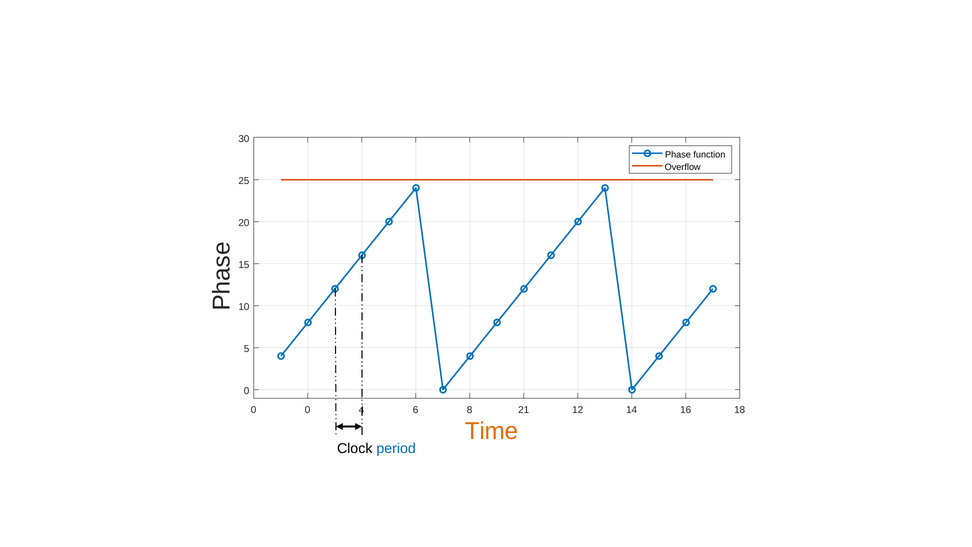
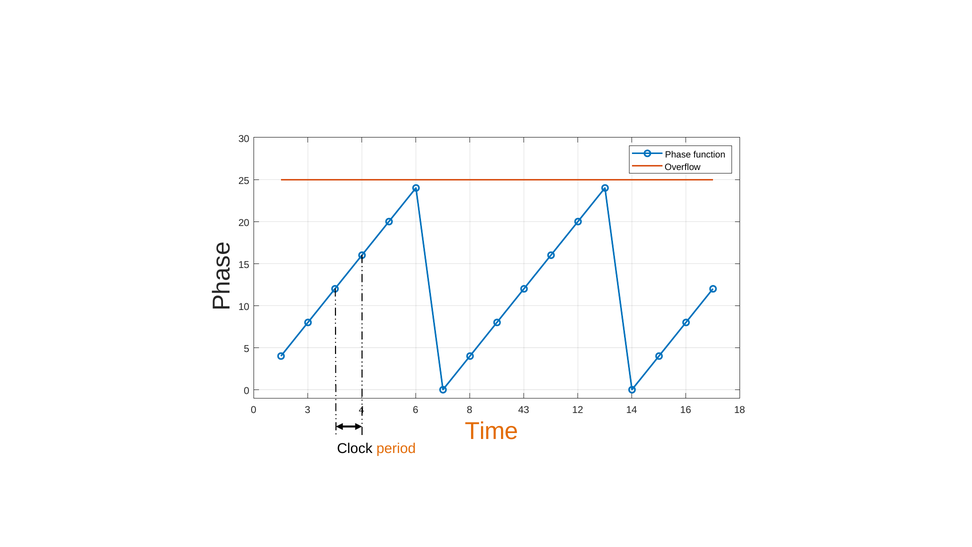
0 0: 0 -> 3
21: 21 -> 43
period colour: blue -> orange
